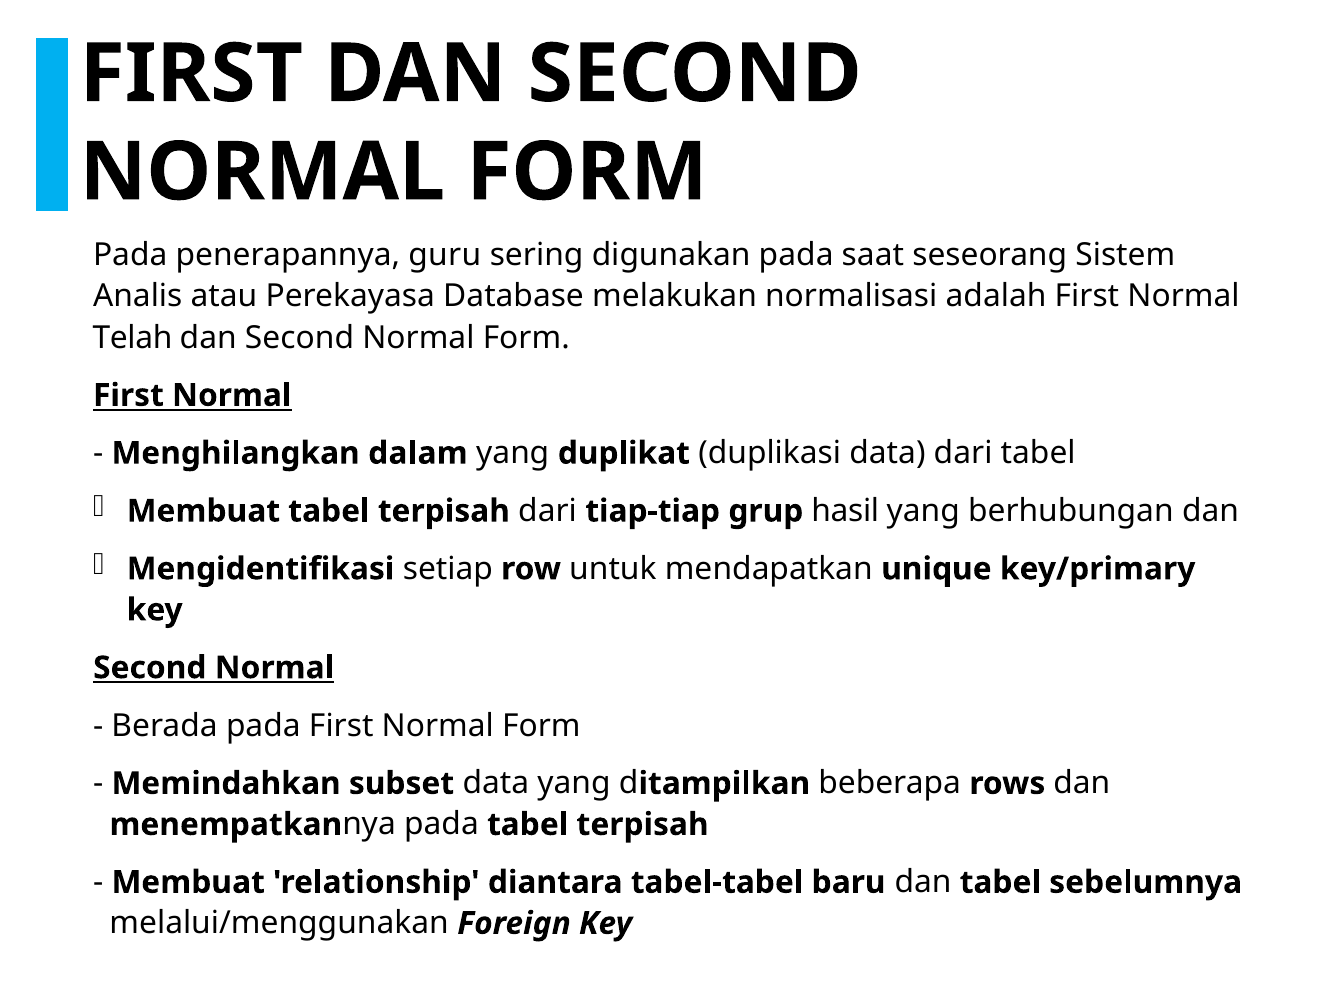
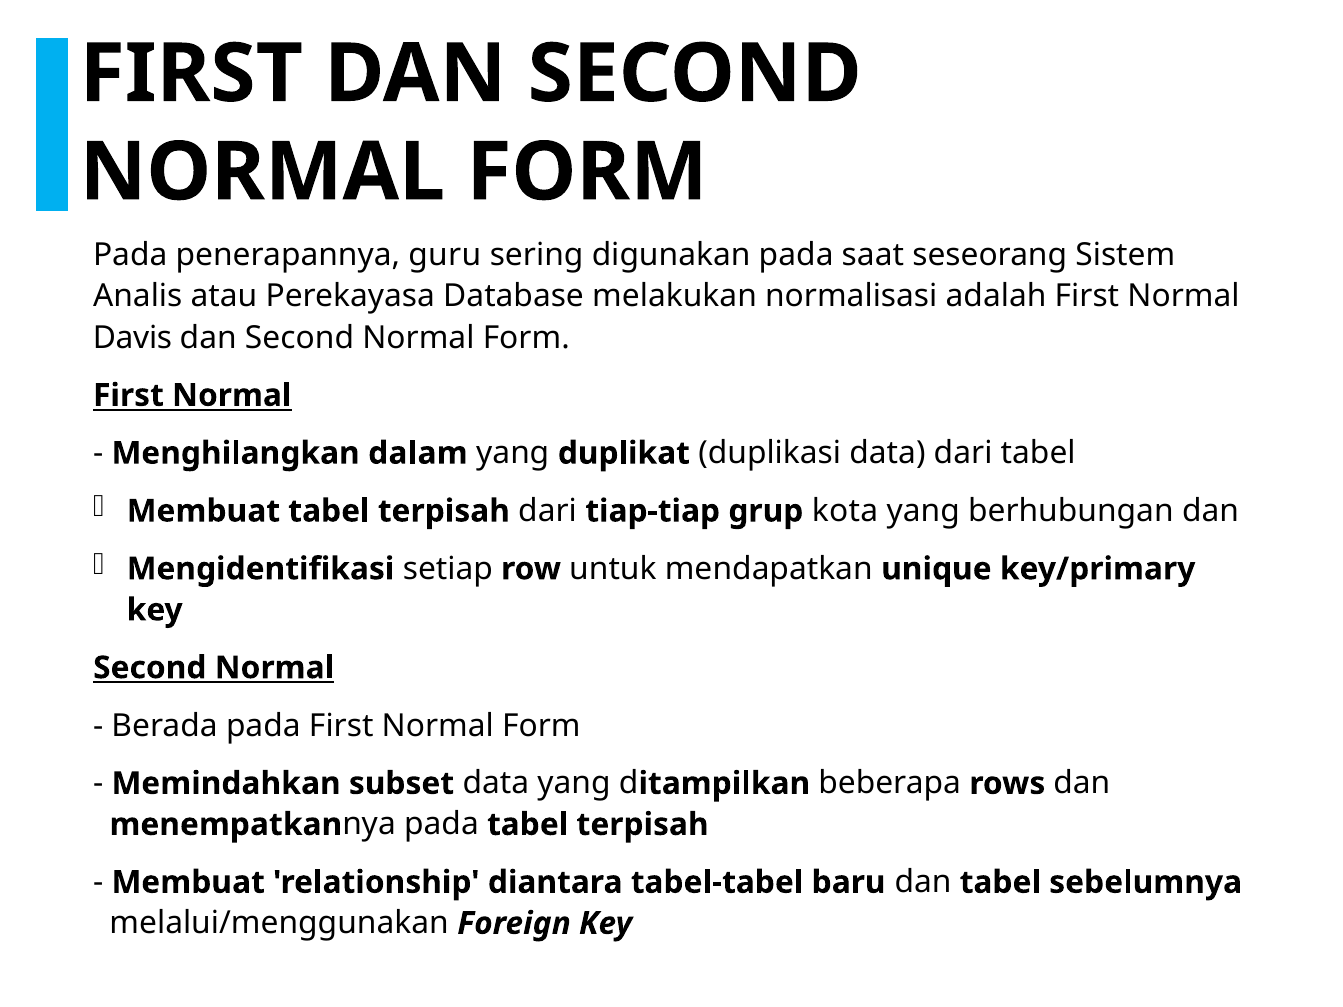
Telah: Telah -> Davis
hasil: hasil -> kota
